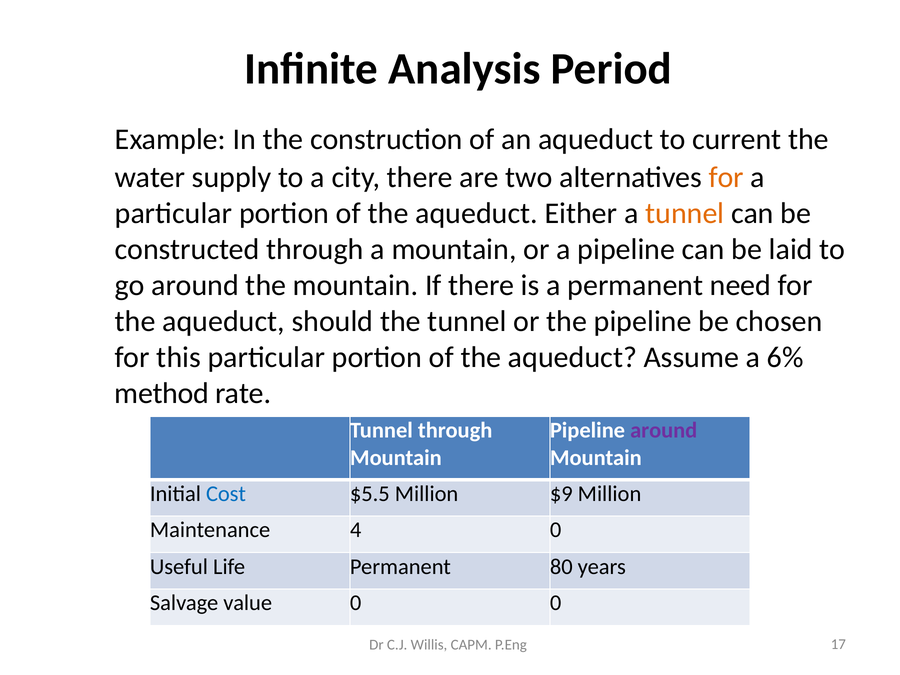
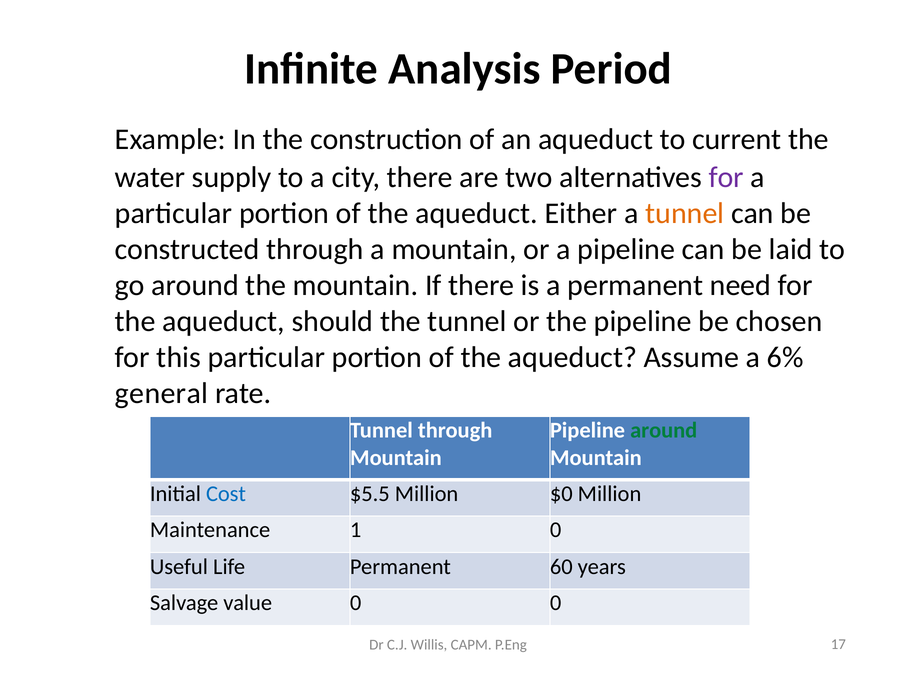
for at (726, 177) colour: orange -> purple
method: method -> general
around at (664, 431) colour: purple -> green
$9: $9 -> $0
4: 4 -> 1
80: 80 -> 60
